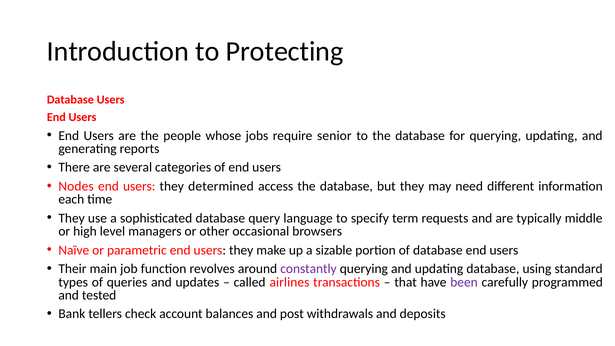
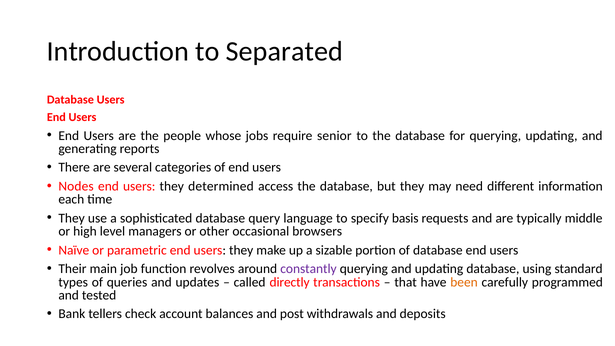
Protecting: Protecting -> Separated
term: term -> basis
airlines: airlines -> directly
been colour: purple -> orange
